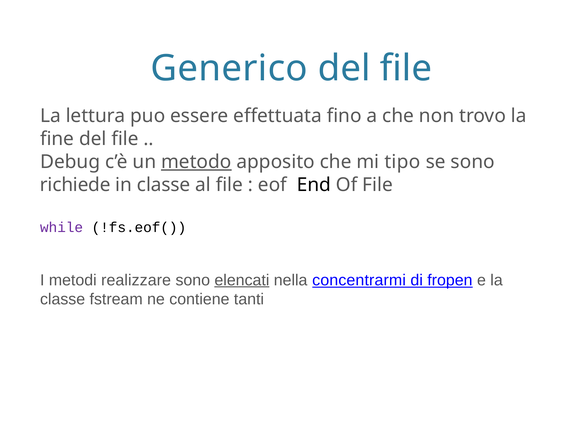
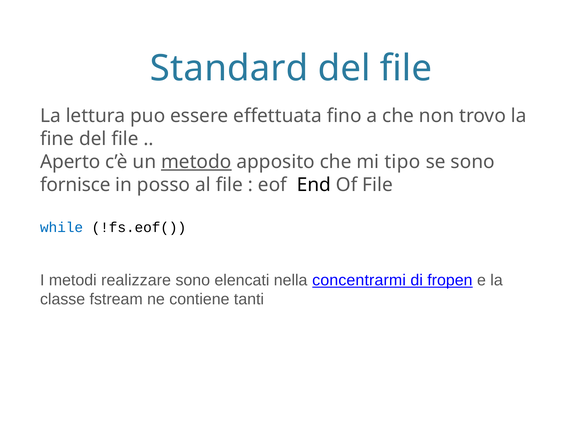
Generico: Generico -> Standard
Debug: Debug -> Aperto
richiede: richiede -> fornisce
in classe: classe -> posso
while colour: purple -> blue
elencati underline: present -> none
